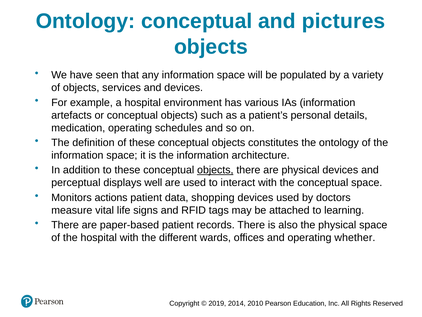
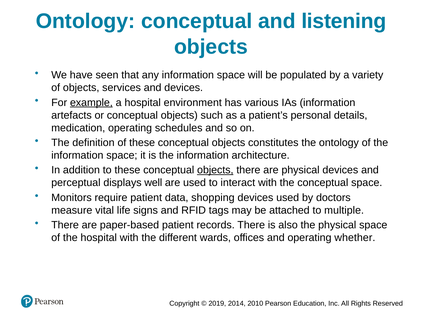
pictures: pictures -> listening
example underline: none -> present
actions: actions -> require
learning: learning -> multiple
